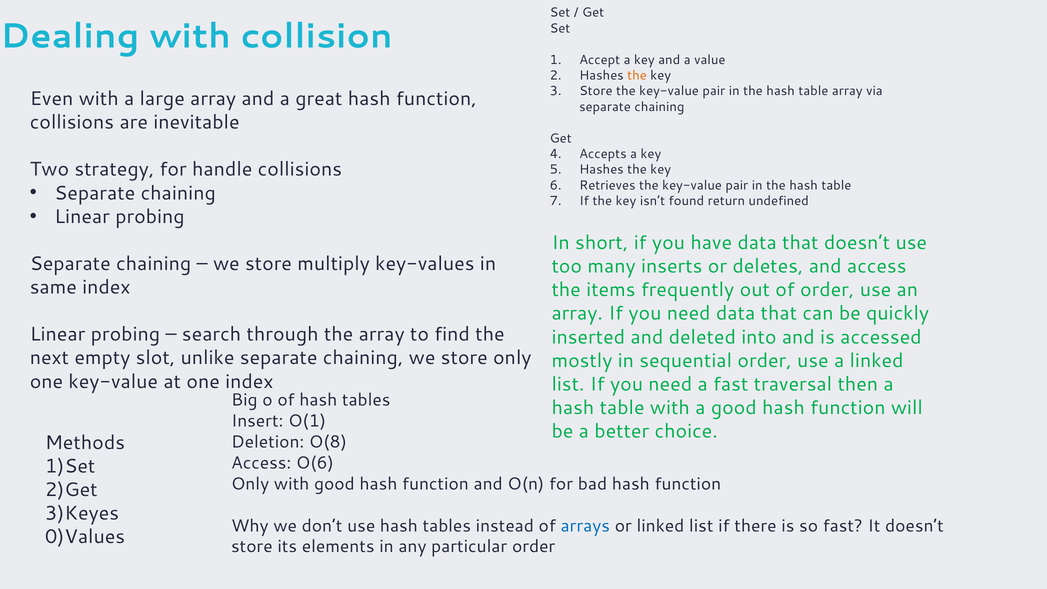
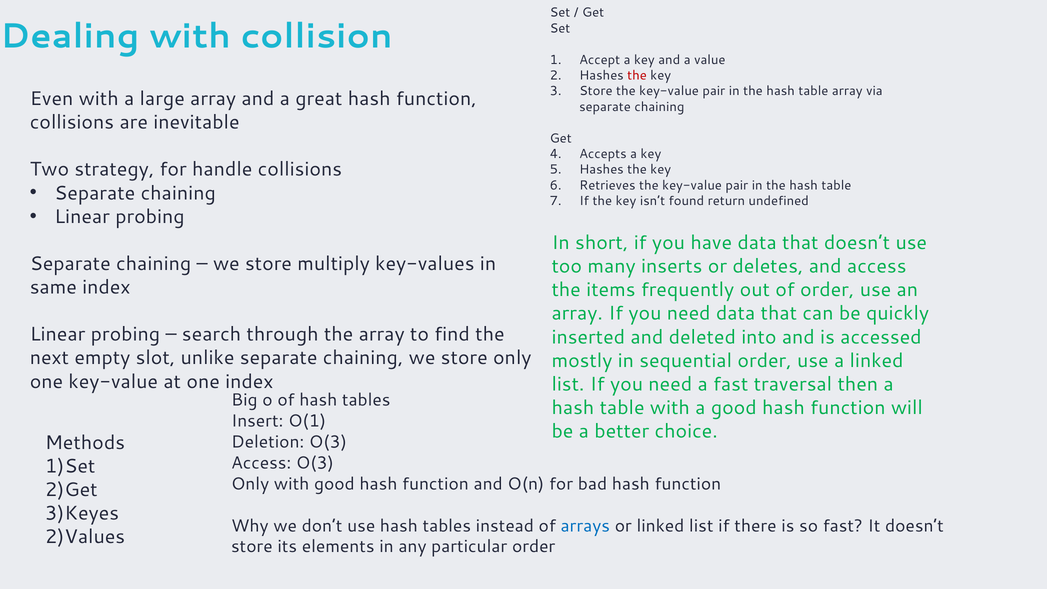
the at (637, 75) colour: orange -> red
Deletion O(8: O(8 -> O(3
Access O(6: O(6 -> O(3
0)Values: 0)Values -> 2)Values
